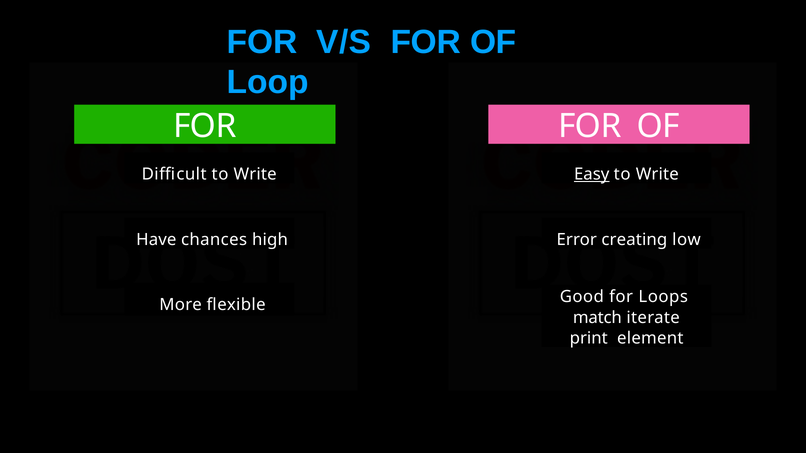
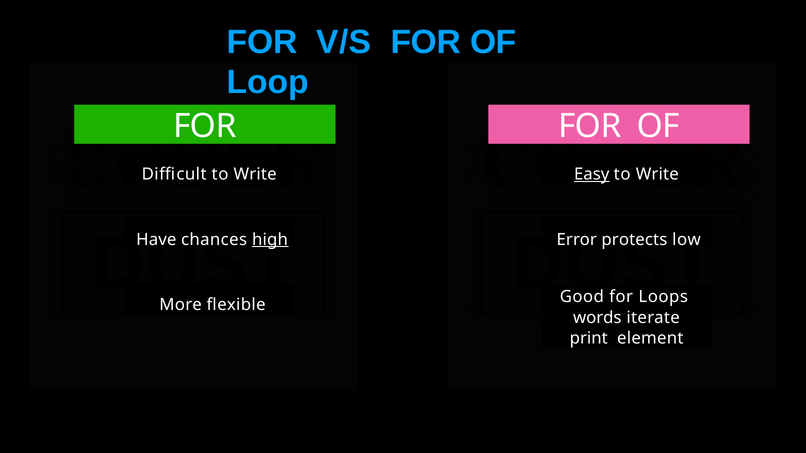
high underline: none -> present
creating: creating -> protects
match: match -> words
